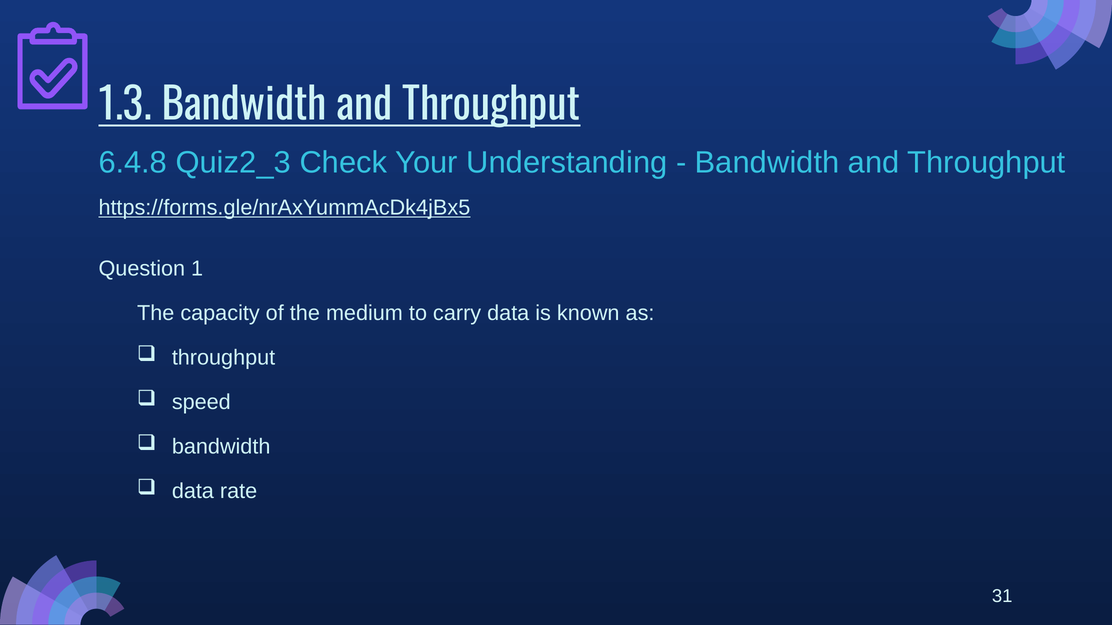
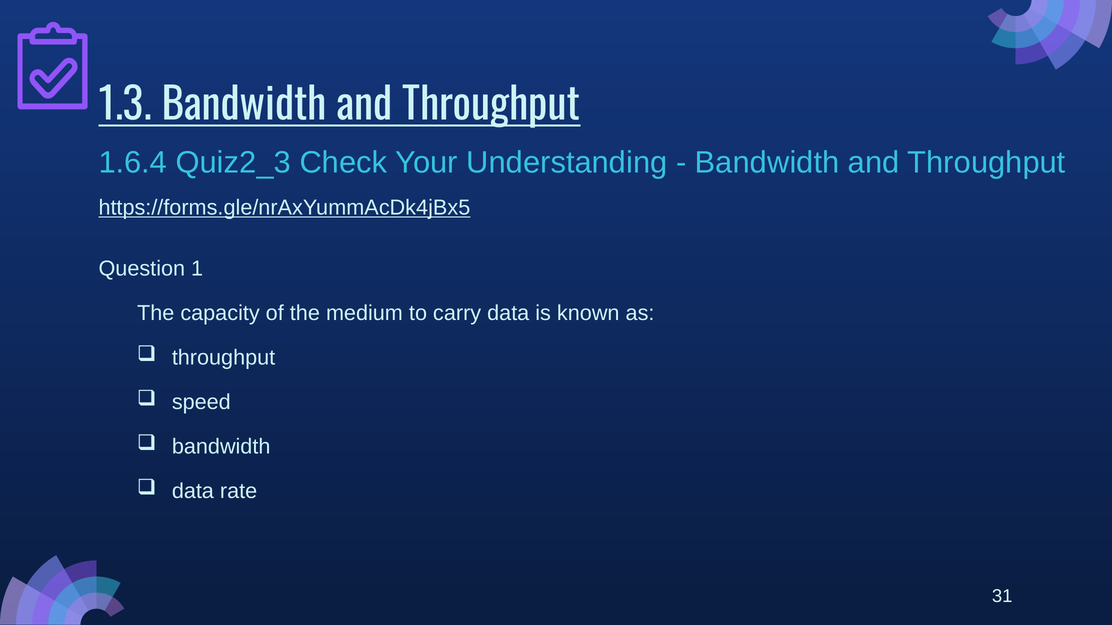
6.4.8: 6.4.8 -> 1.6.4
